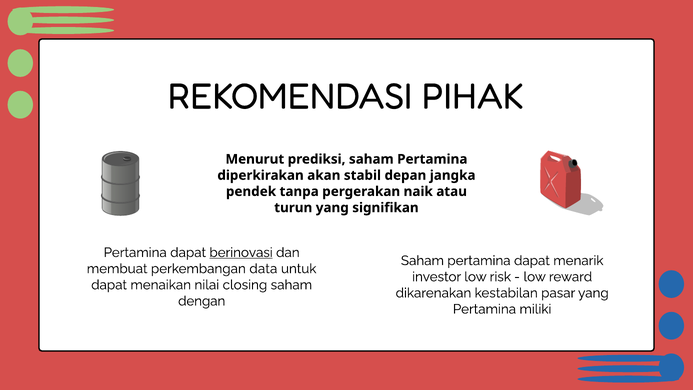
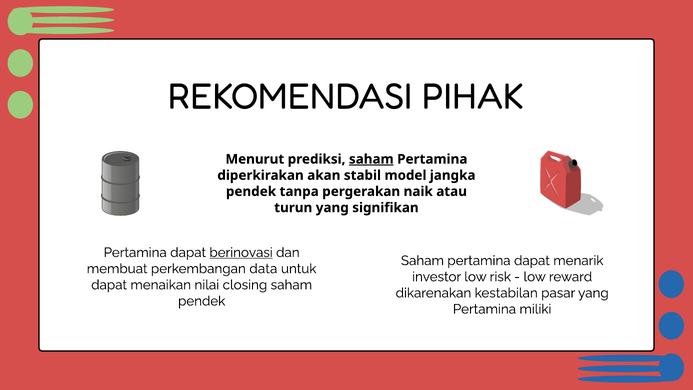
saham at (371, 159) underline: none -> present
depan: depan -> model
dengan at (202, 301): dengan -> pendek
